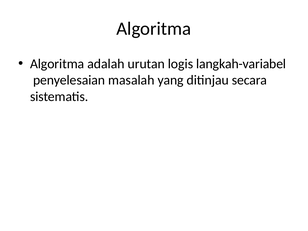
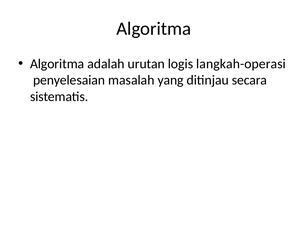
langkah-variabel: langkah-variabel -> langkah-operasi
